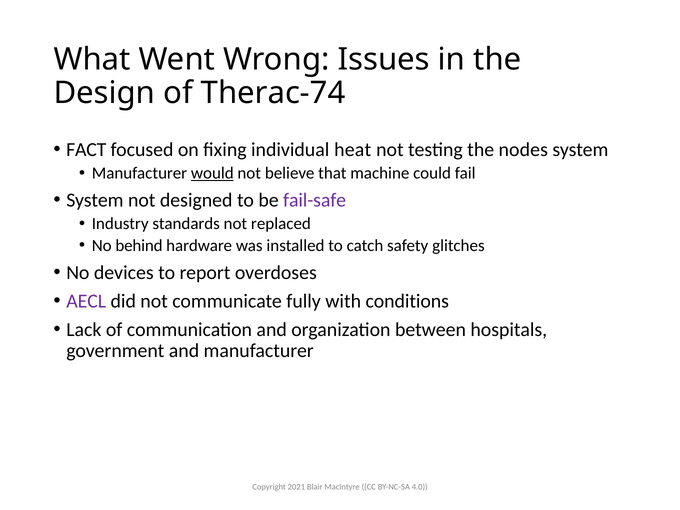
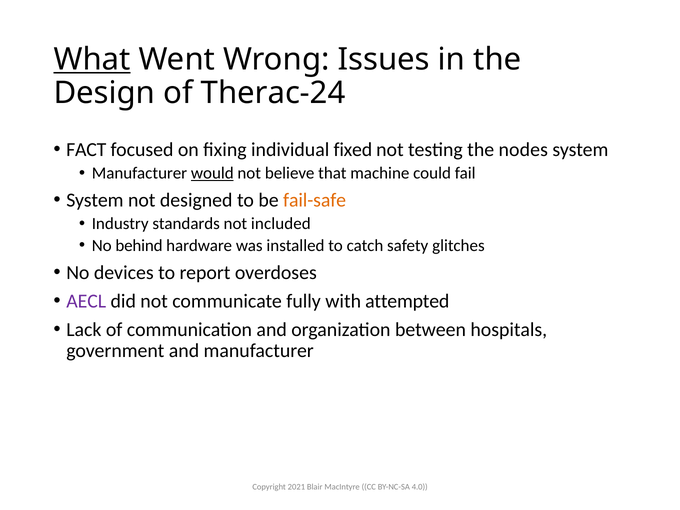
What underline: none -> present
Therac-74: Therac-74 -> Therac-24
heat: heat -> fixed
fail-safe colour: purple -> orange
replaced: replaced -> included
conditions: conditions -> attempted
